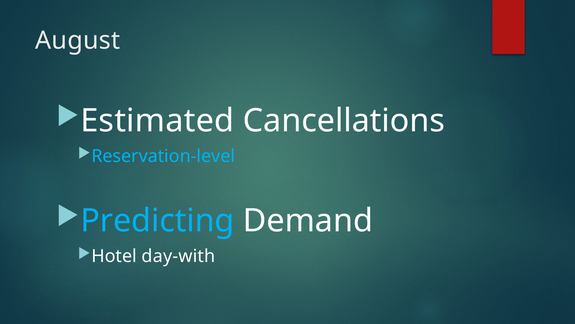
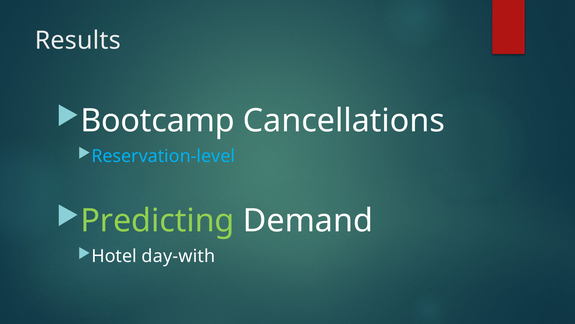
August: August -> Results
Estimated: Estimated -> Bootcamp
Predicting colour: light blue -> light green
